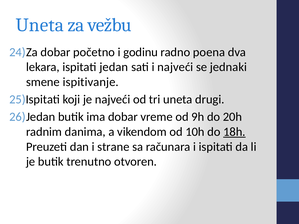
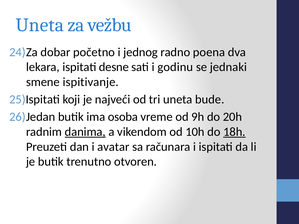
godinu: godinu -> jednog
jedan: jedan -> desne
i najveći: najveći -> godinu
drugi: drugi -> bude
ima dobar: dobar -> osoba
danima underline: none -> present
strane: strane -> avatar
